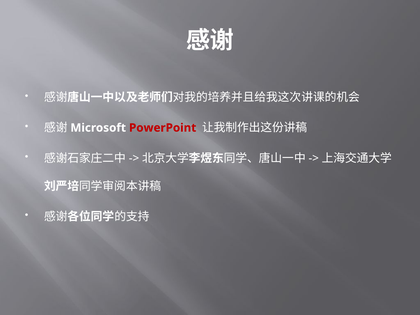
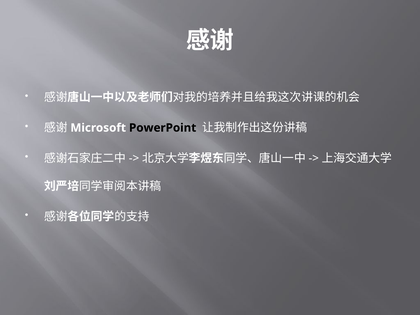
PowerPoint colour: red -> black
